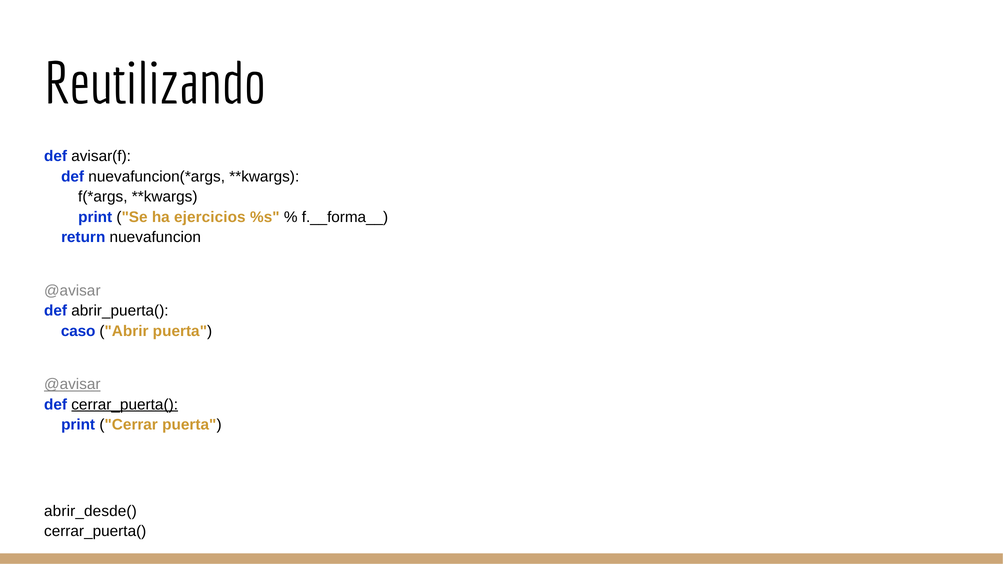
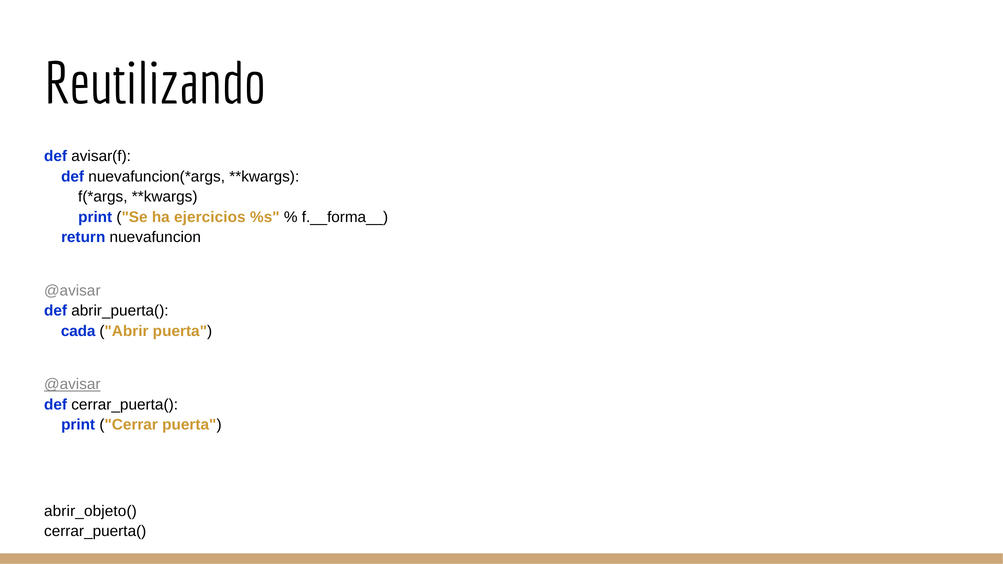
caso: caso -> cada
cerrar_puerta( at (125, 405) underline: present -> none
abrir_desde(: abrir_desde( -> abrir_objeto(
